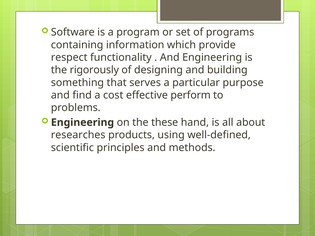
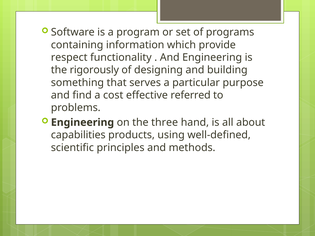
perform: perform -> referred
these: these -> three
researches: researches -> capabilities
